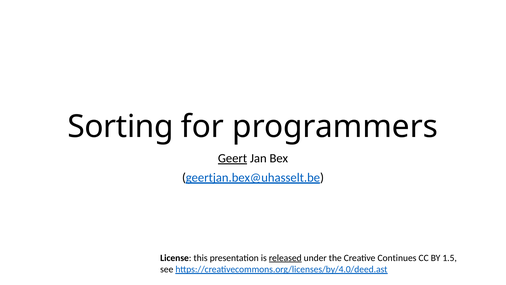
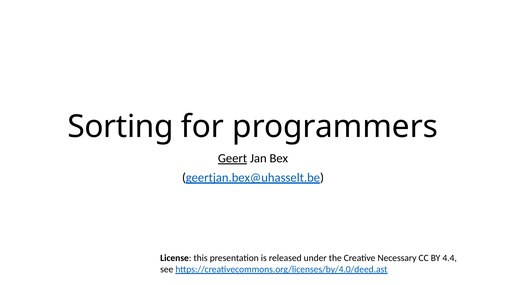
released underline: present -> none
Continues: Continues -> Necessary
1.5: 1.5 -> 4.4
